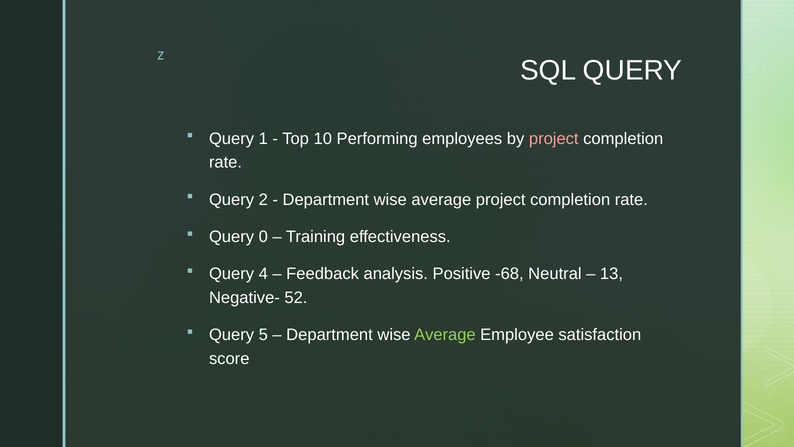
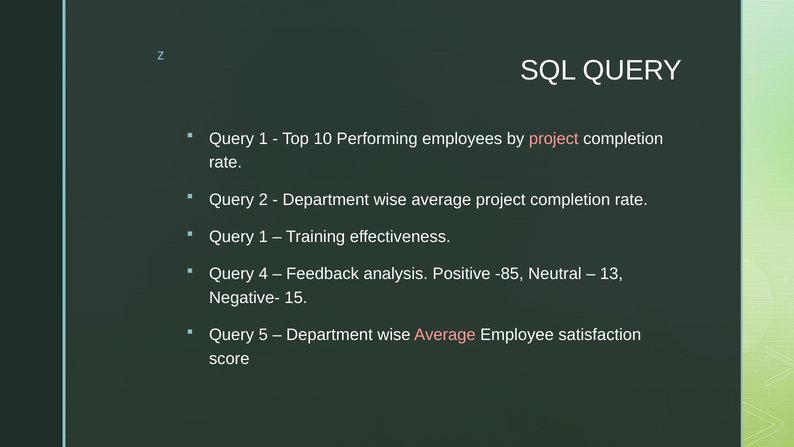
0 at (263, 236): 0 -> 1
-68: -68 -> -85
52: 52 -> 15
Average at (445, 334) colour: light green -> pink
